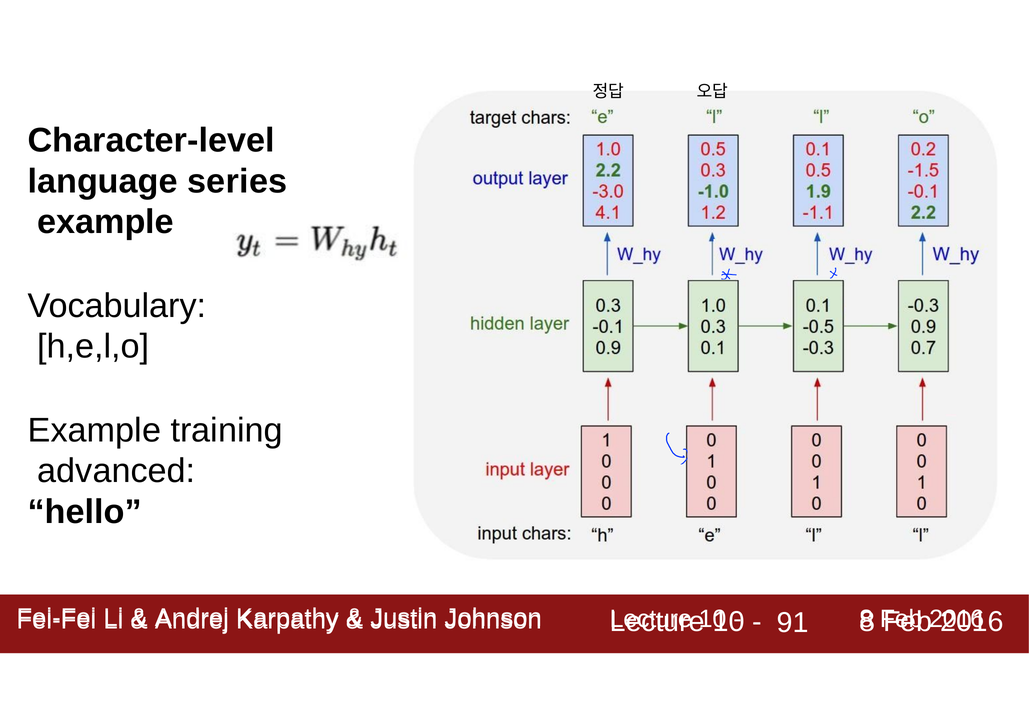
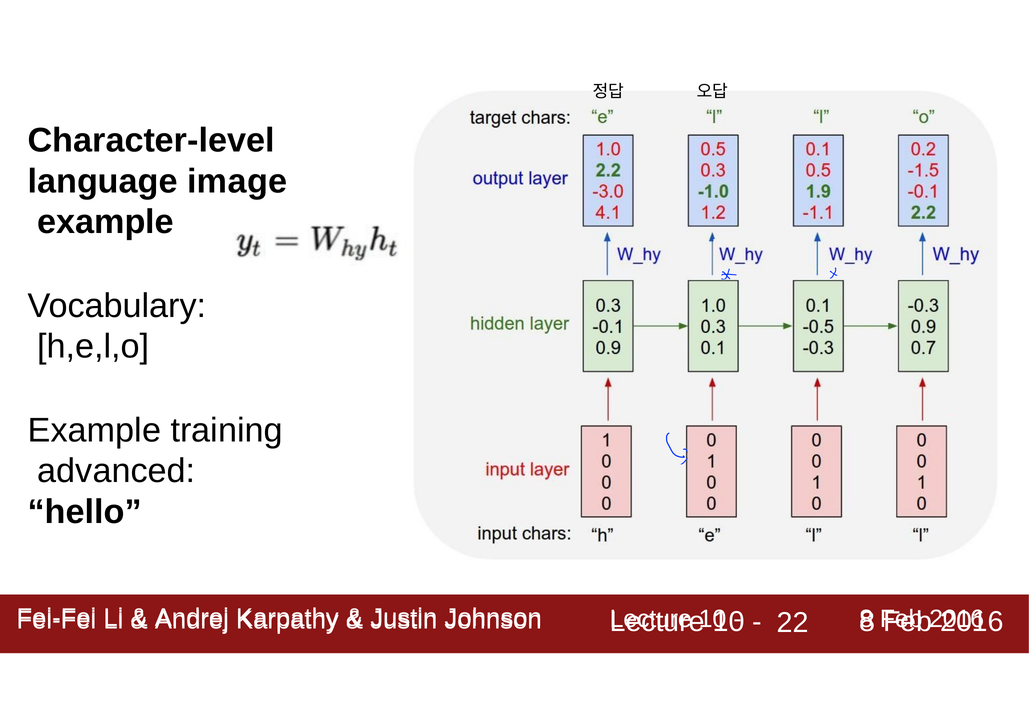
series: series -> image
91: 91 -> 22
